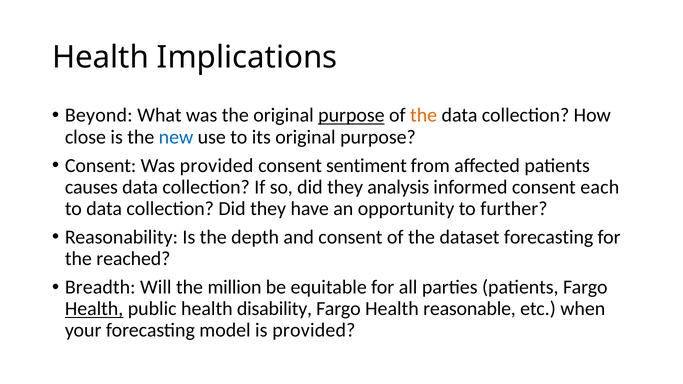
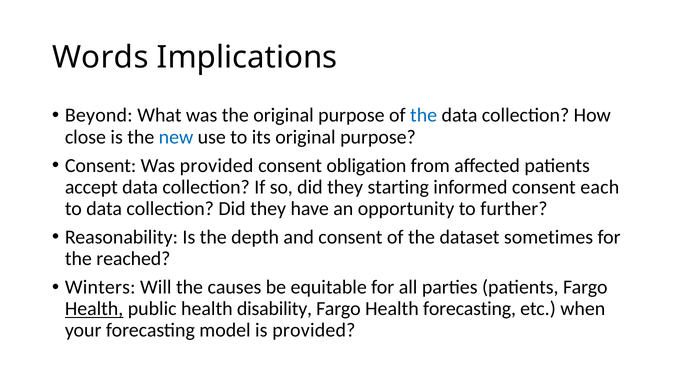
Health at (100, 57): Health -> Words
purpose at (351, 115) underline: present -> none
the at (424, 115) colour: orange -> blue
sentiment: sentiment -> obligation
causes: causes -> accept
analysis: analysis -> starting
dataset forecasting: forecasting -> sometimes
Breadth: Breadth -> Winters
million: million -> causes
Health reasonable: reasonable -> forecasting
